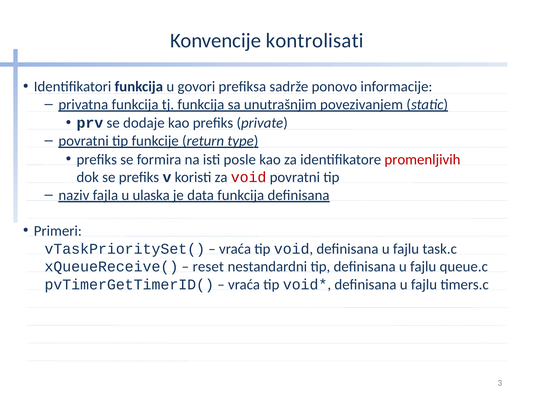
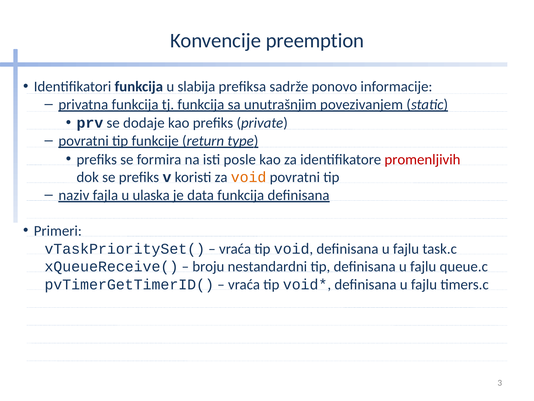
kontrolisati: kontrolisati -> preemption
govori: govori -> slabija
void at (249, 177) colour: red -> orange
reset: reset -> broju
